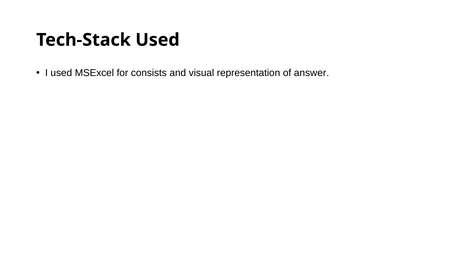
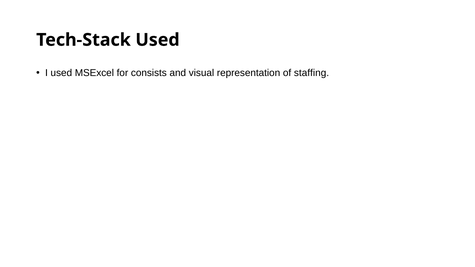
answer: answer -> staffing
